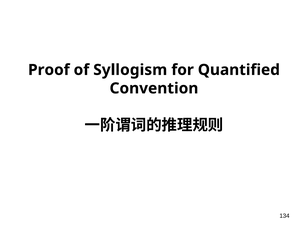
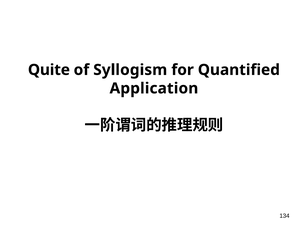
Proof: Proof -> Quite
Convention: Convention -> Application
